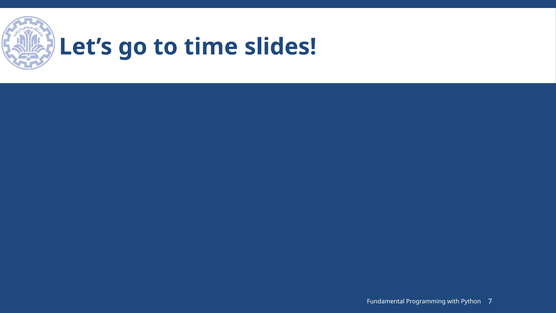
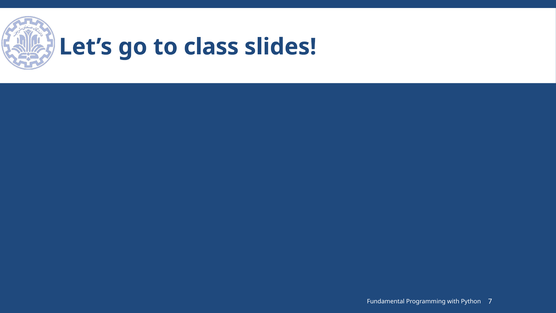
time: time -> class
